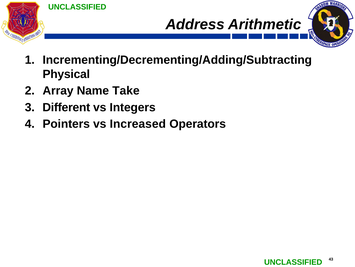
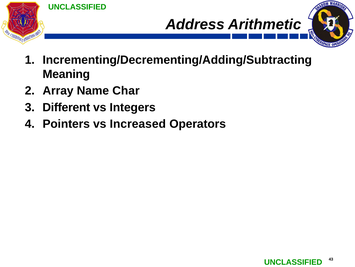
Physical: Physical -> Meaning
Take: Take -> Char
